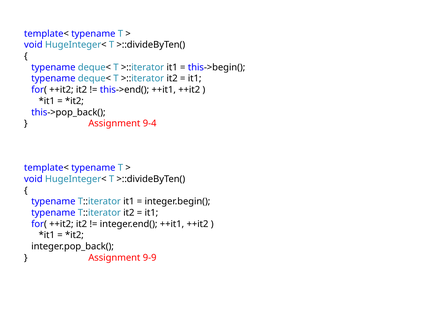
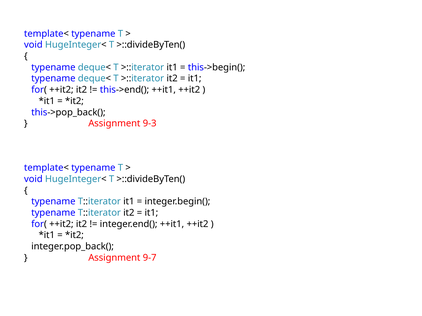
9-4: 9-4 -> 9-3
9-9: 9-9 -> 9-7
